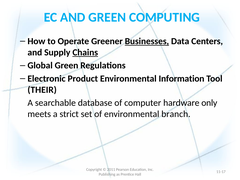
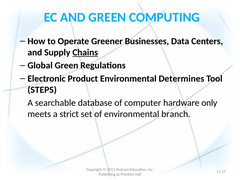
Businesses underline: present -> none
Information: Information -> Determines
THEIR: THEIR -> STEPS
